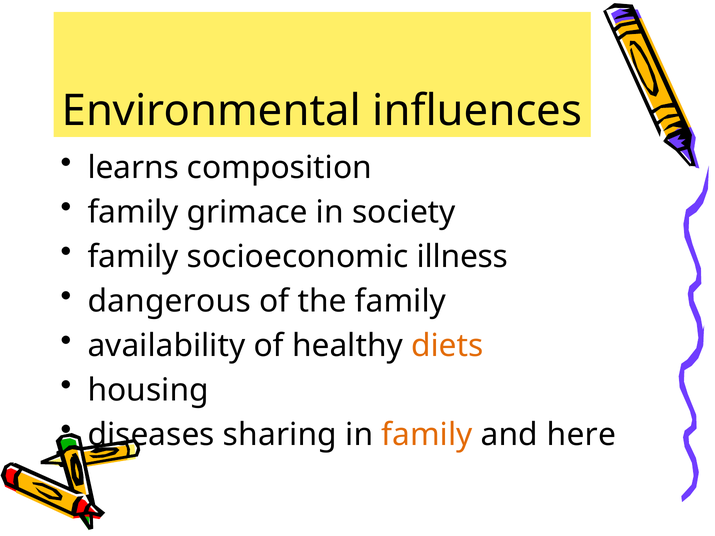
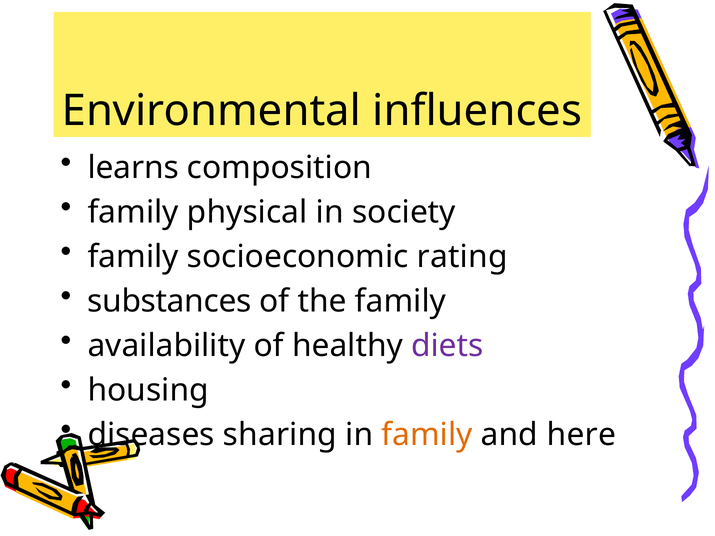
grimace: grimace -> physical
illness: illness -> rating
dangerous: dangerous -> substances
diets colour: orange -> purple
